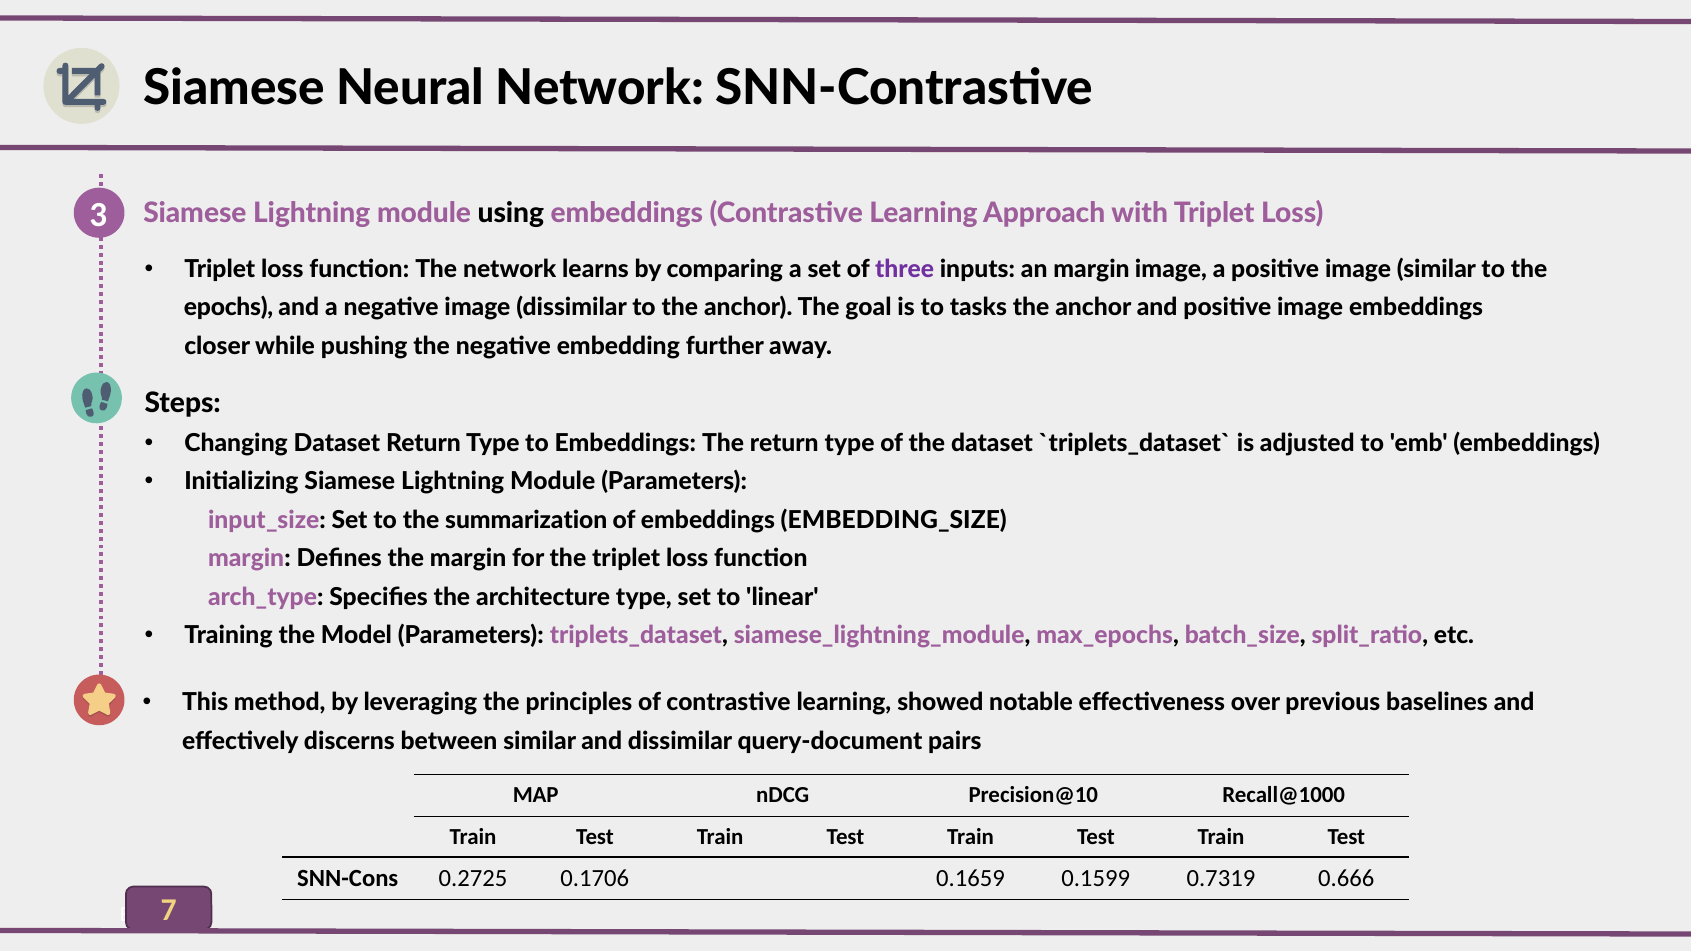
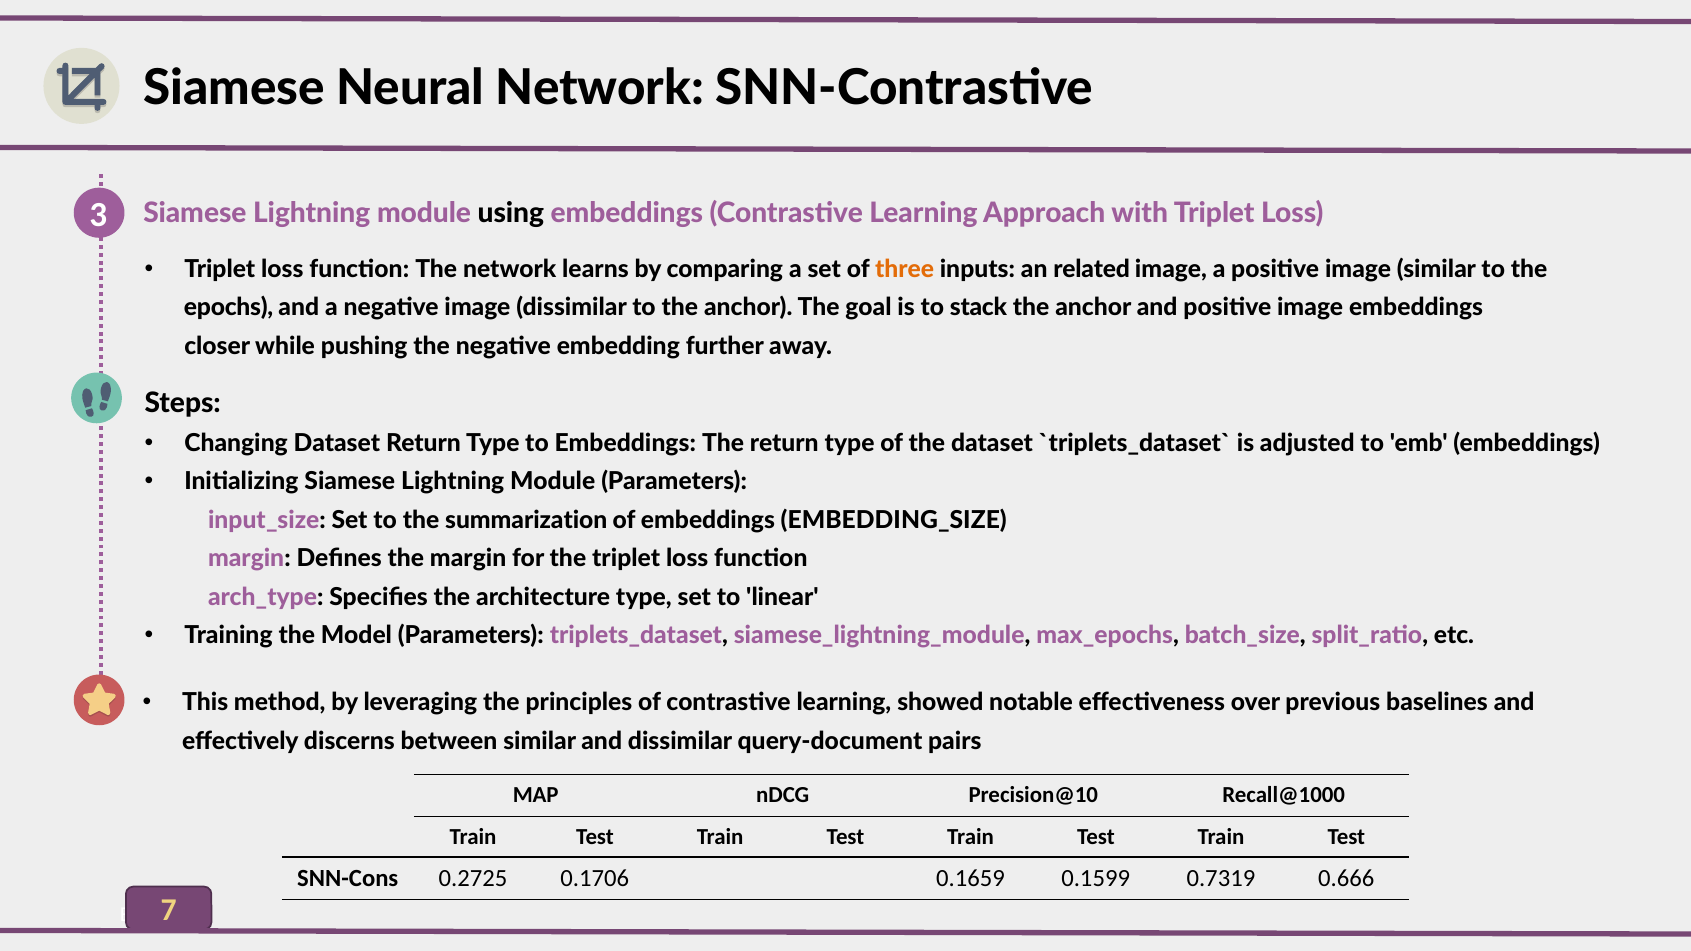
three colour: purple -> orange
an margin: margin -> related
tasks: tasks -> stack
